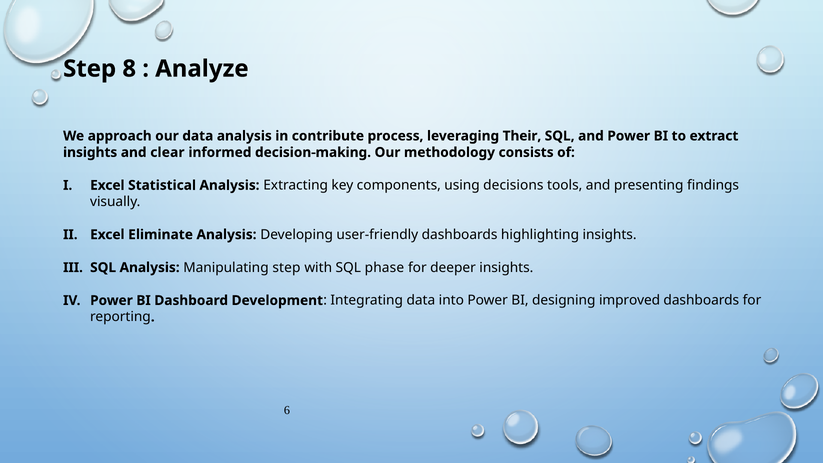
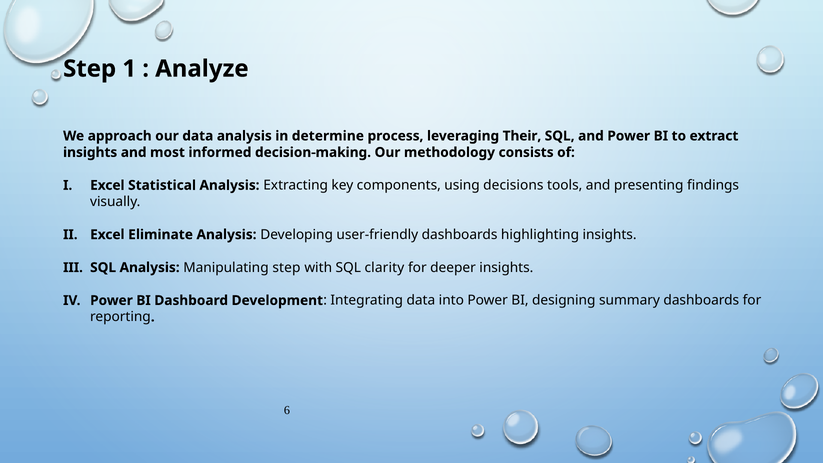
8: 8 -> 1
contribute: contribute -> determine
clear: clear -> most
phase: phase -> clarity
improved: improved -> summary
